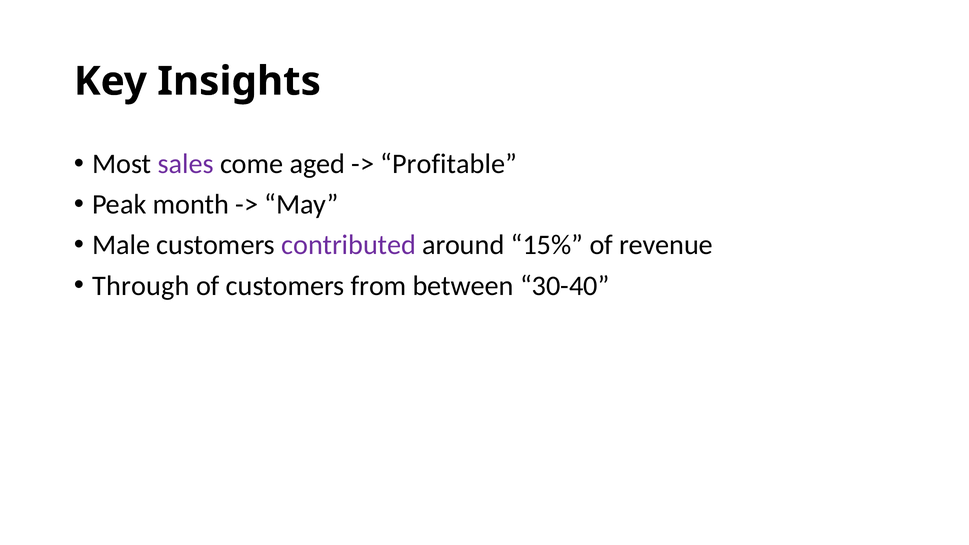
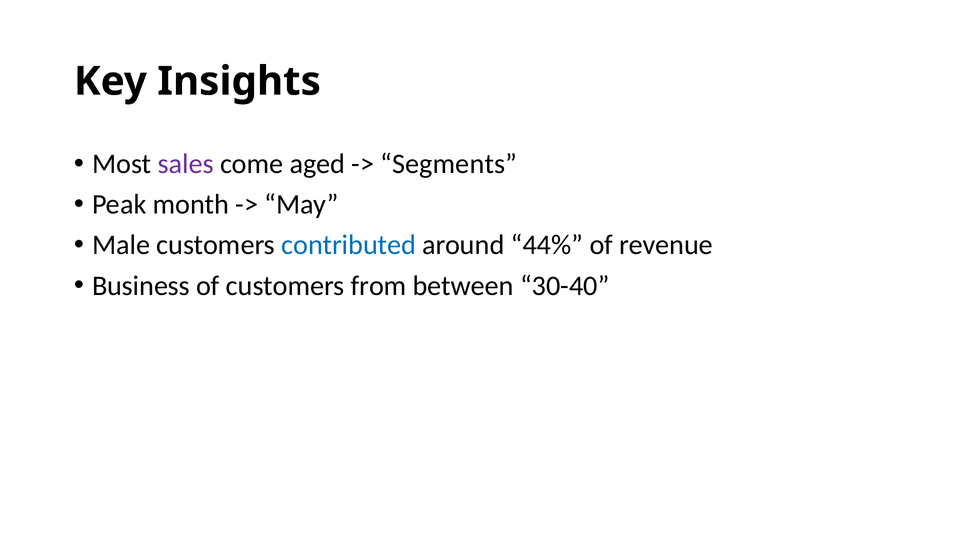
Profitable: Profitable -> Segments
contributed colour: purple -> blue
15%: 15% -> 44%
Through: Through -> Business
